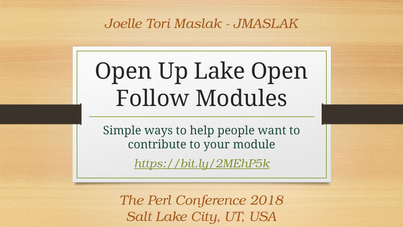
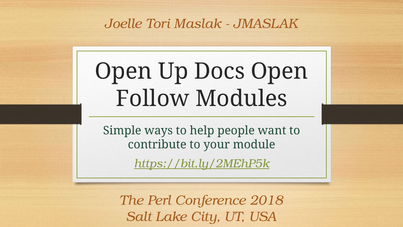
Up Lake: Lake -> Docs
